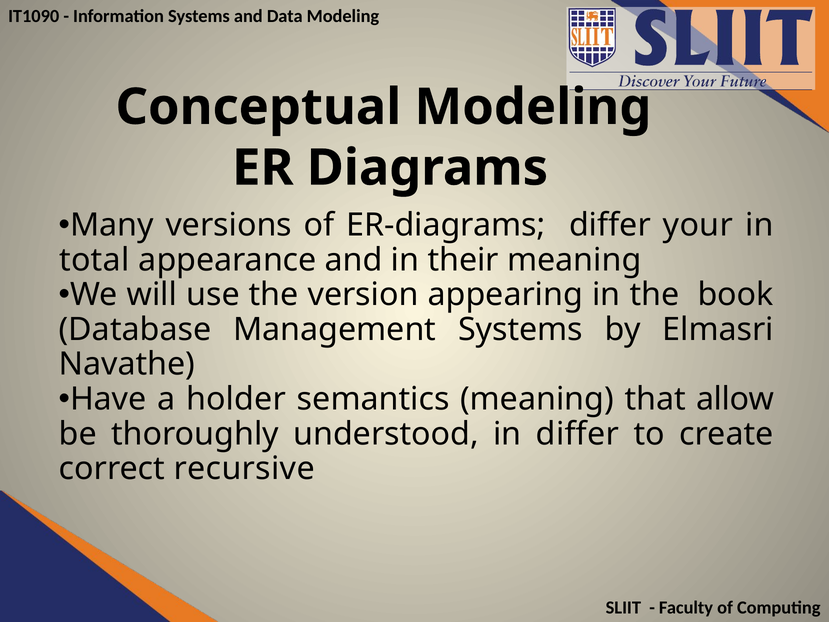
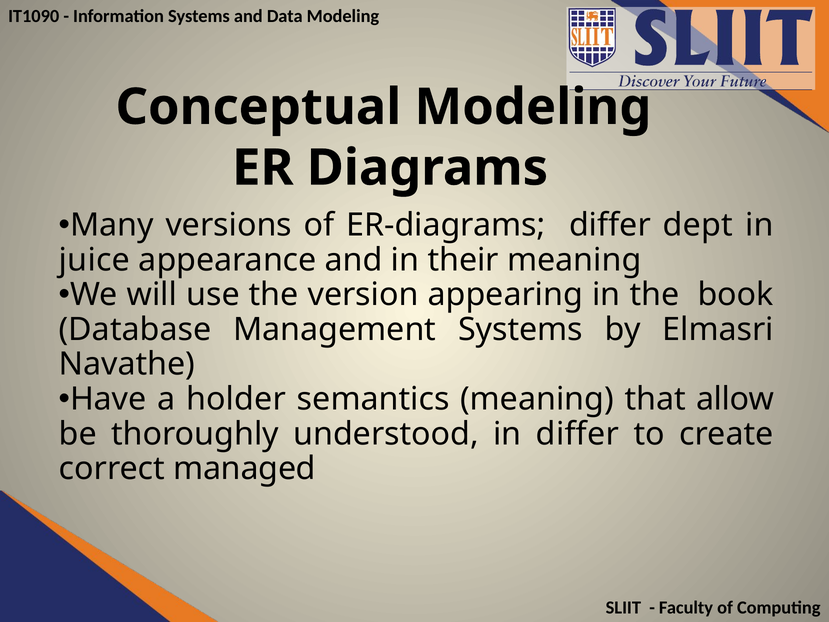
your: your -> dept
total: total -> juice
recursive: recursive -> managed
